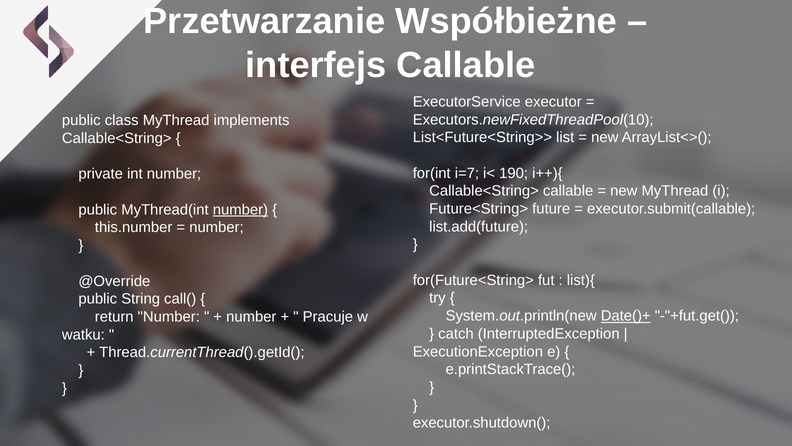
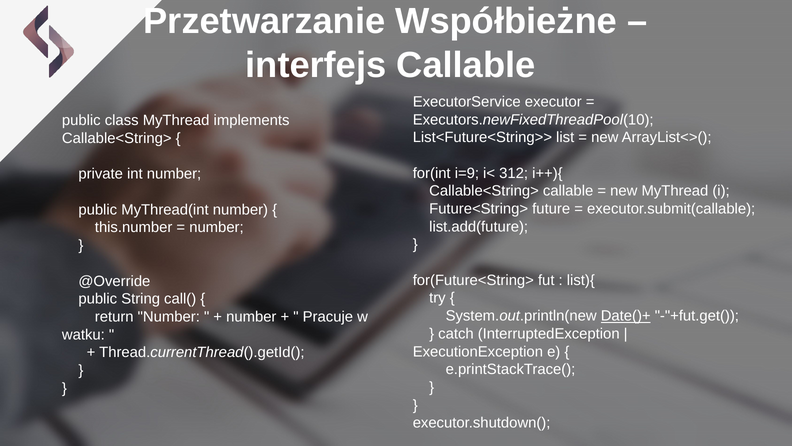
i=7: i=7 -> i=9
190: 190 -> 312
number at (240, 209) underline: present -> none
